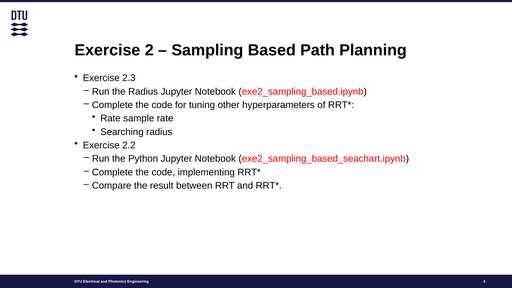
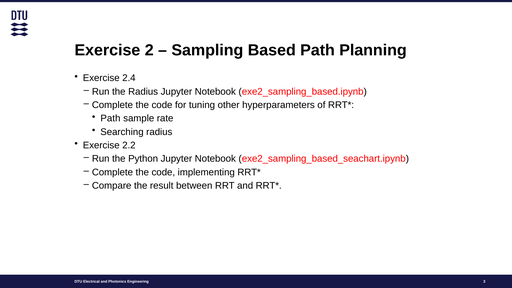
2.3: 2.3 -> 2.4
Rate at (111, 118): Rate -> Path
